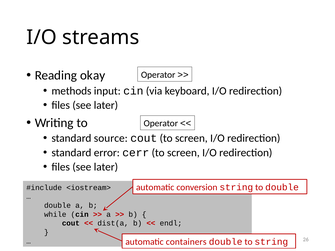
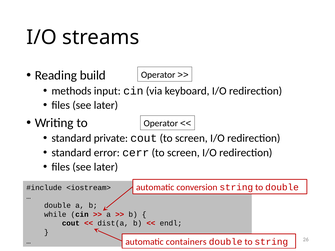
okay: okay -> build
source: source -> private
